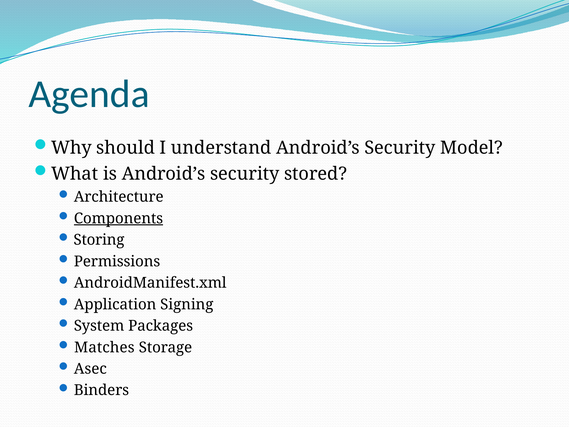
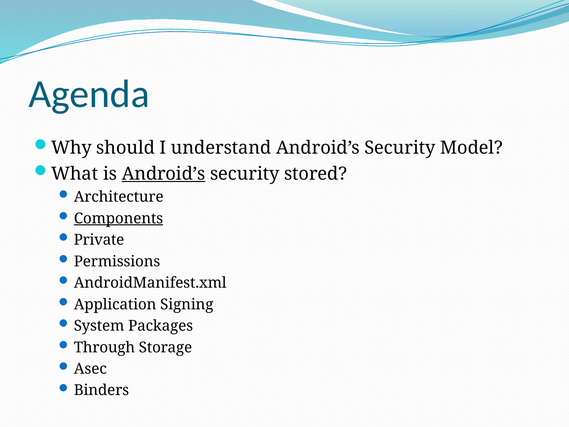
Android’s at (164, 174) underline: none -> present
Storing: Storing -> Private
Matches: Matches -> Through
